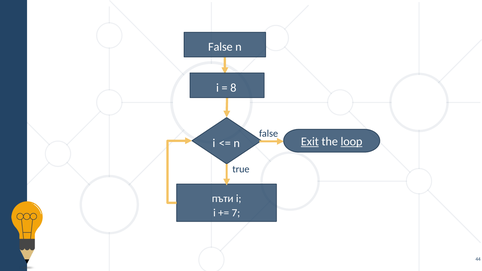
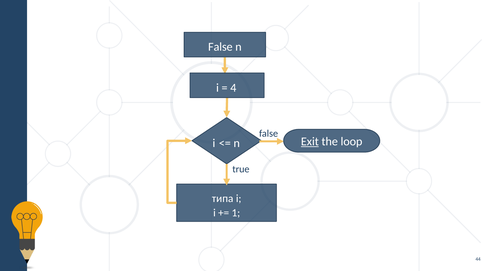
8: 8 -> 4
loop underline: present -> none
пъти: пъти -> типа
7: 7 -> 1
